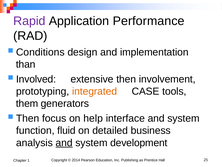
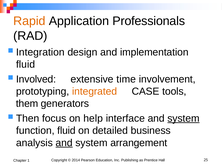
Rapid colour: purple -> orange
Performance: Performance -> Professionals
Conditions: Conditions -> Integration
than at (26, 64): than -> fluid
extensive then: then -> time
system at (183, 118) underline: none -> present
development: development -> arrangement
